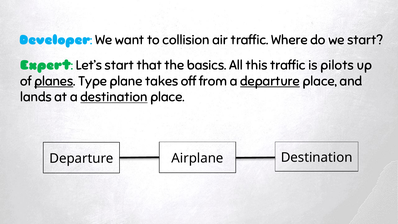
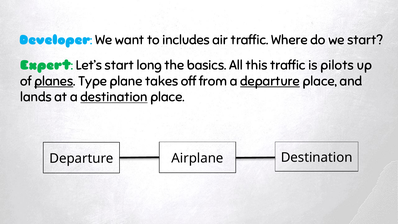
collision: collision -> includes
that: that -> long
